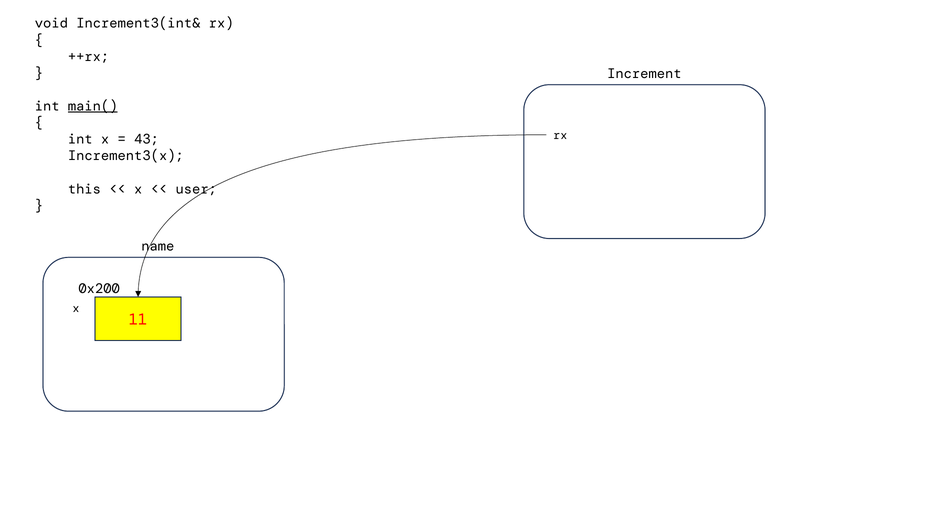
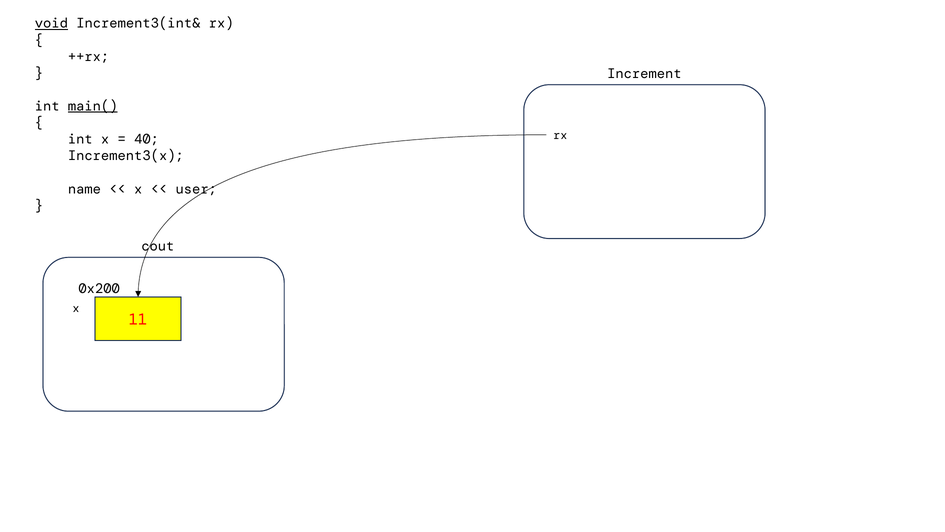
void underline: none -> present
43: 43 -> 40
this: this -> name
name: name -> cout
